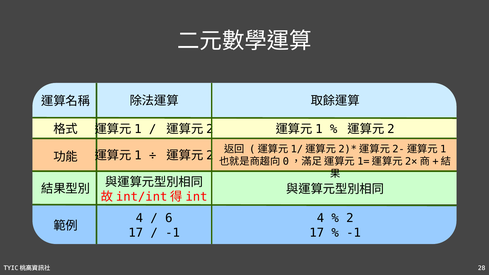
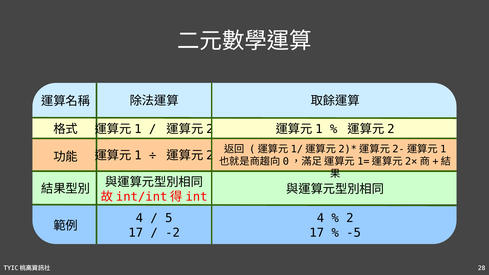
6: 6 -> 5
-1 at (173, 233): -1 -> -2
-1 at (354, 233): -1 -> -5
